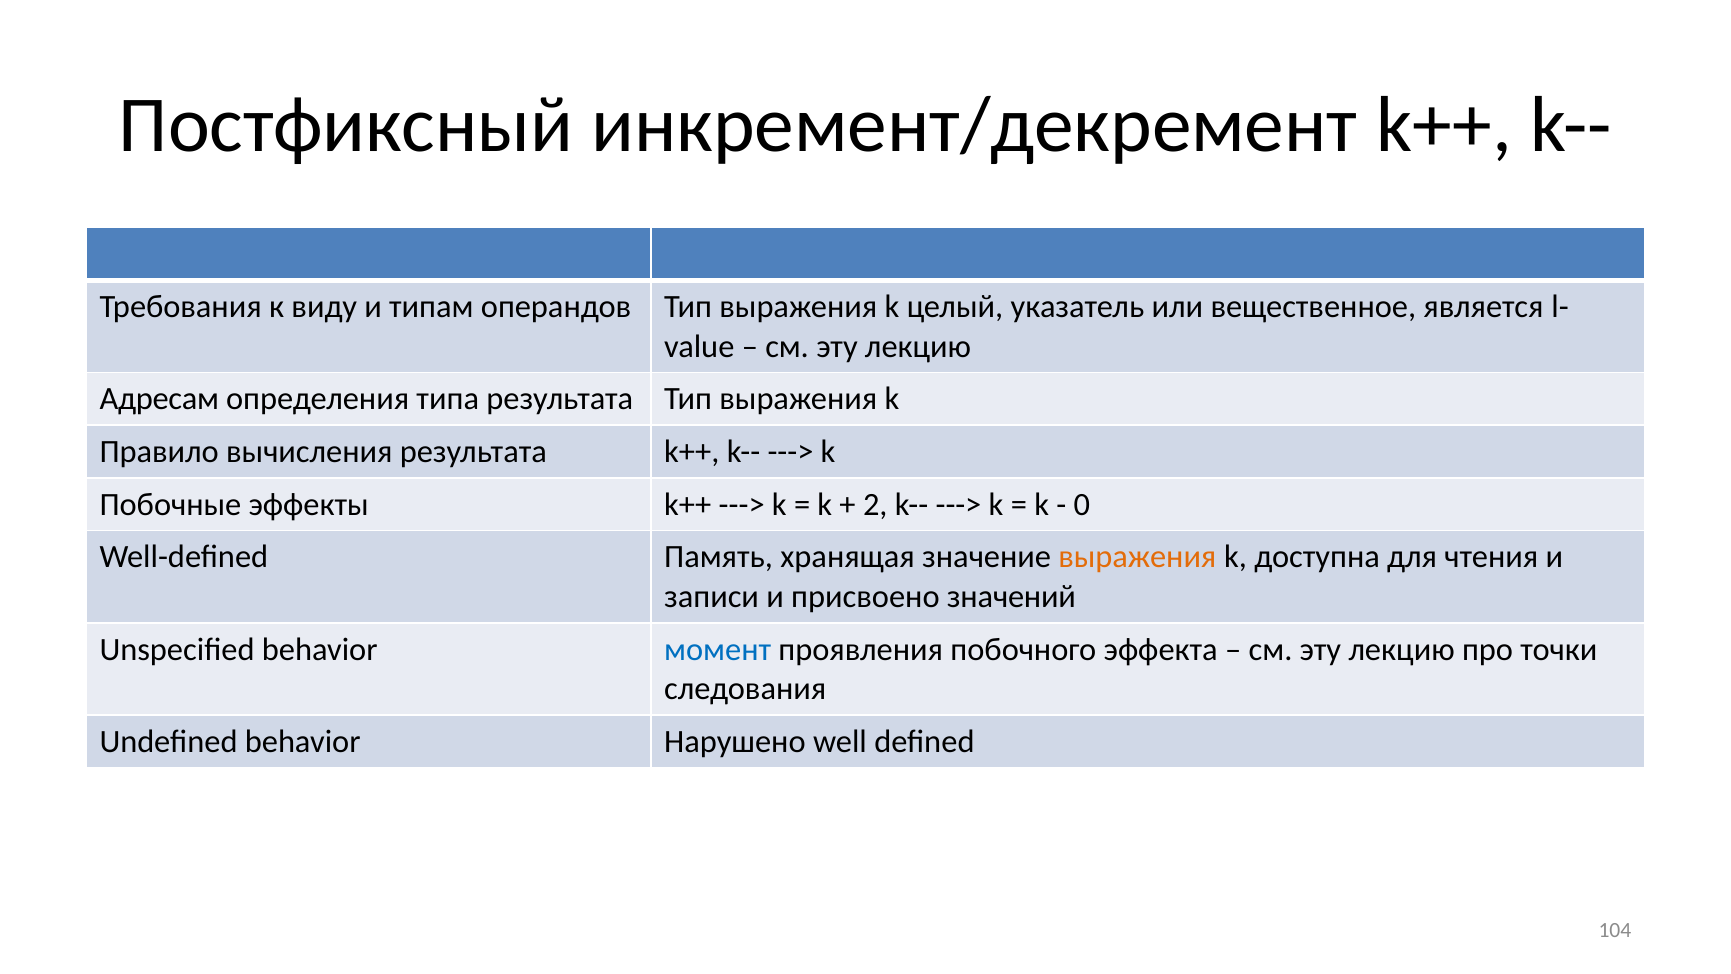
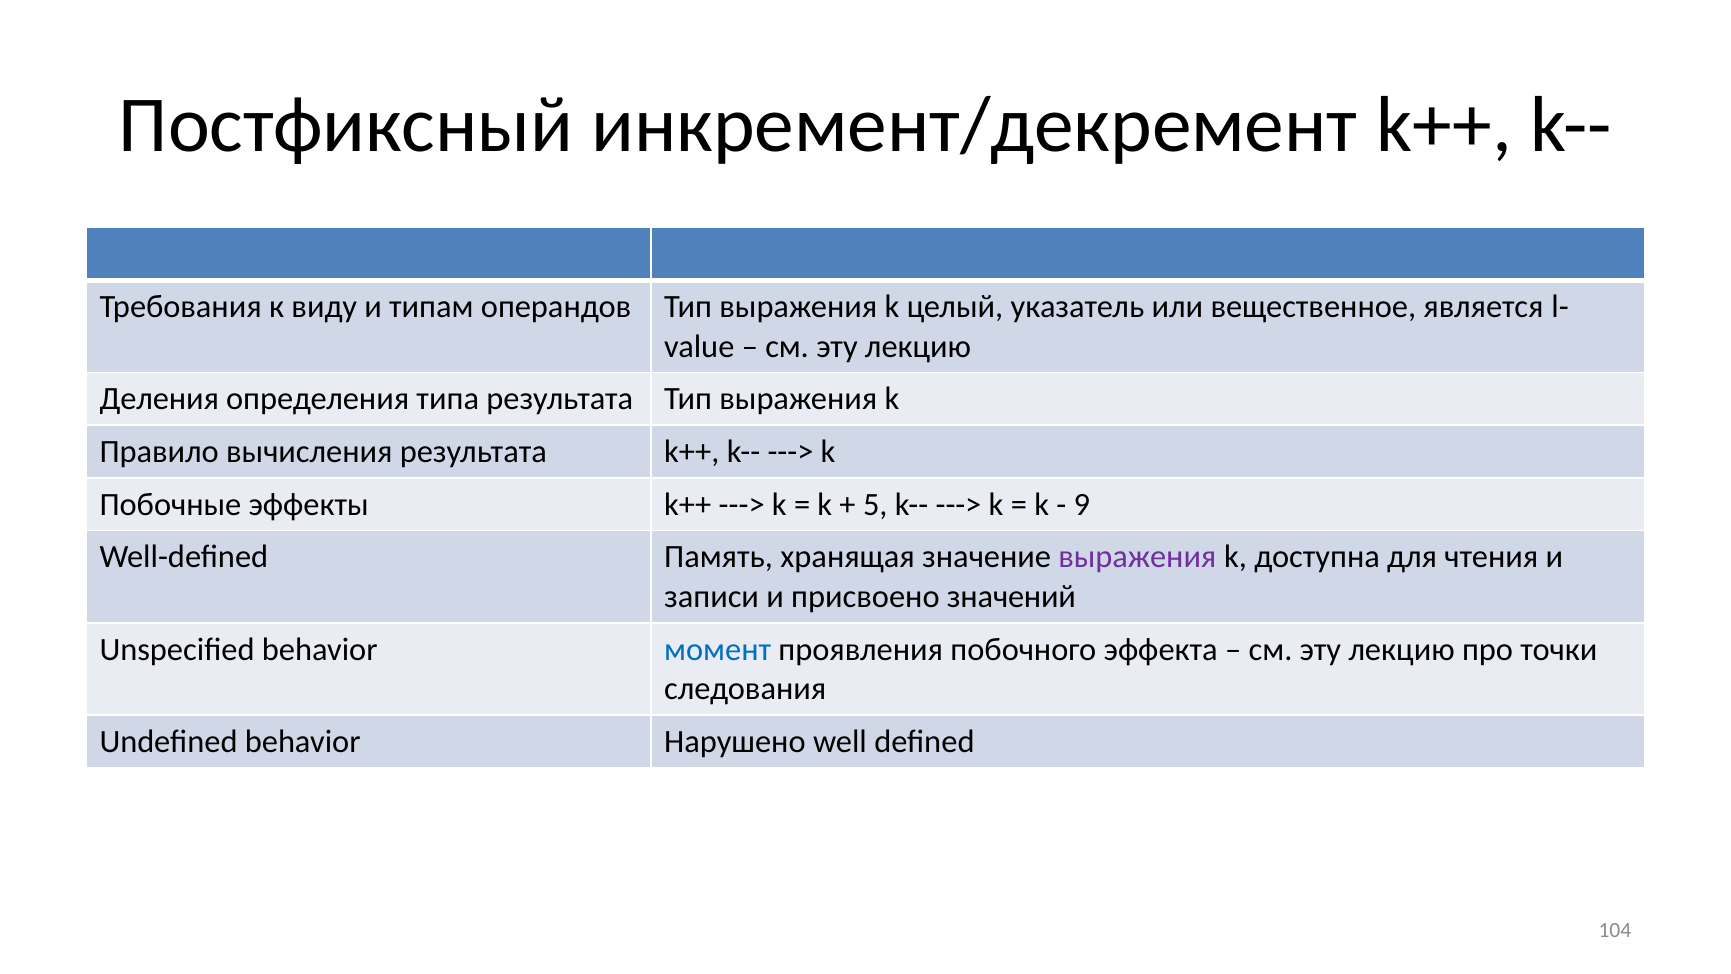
Адресам: Адресам -> Деления
2: 2 -> 5
0: 0 -> 9
выражения at (1137, 557) colour: orange -> purple
